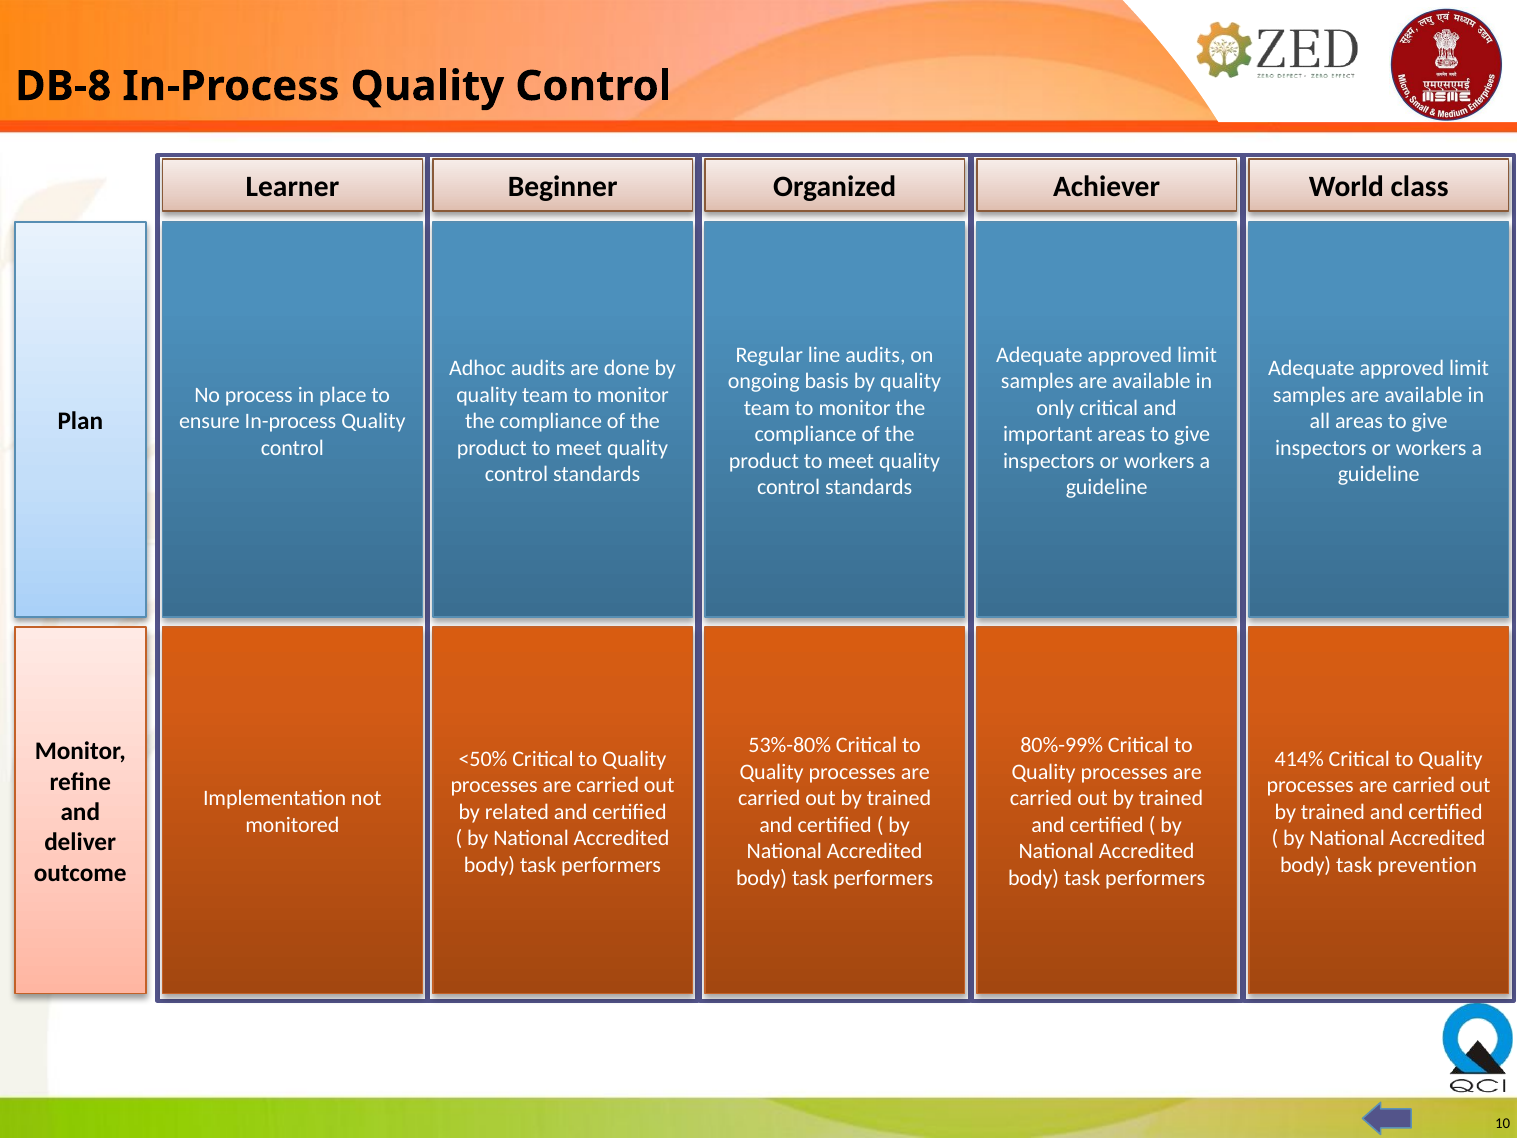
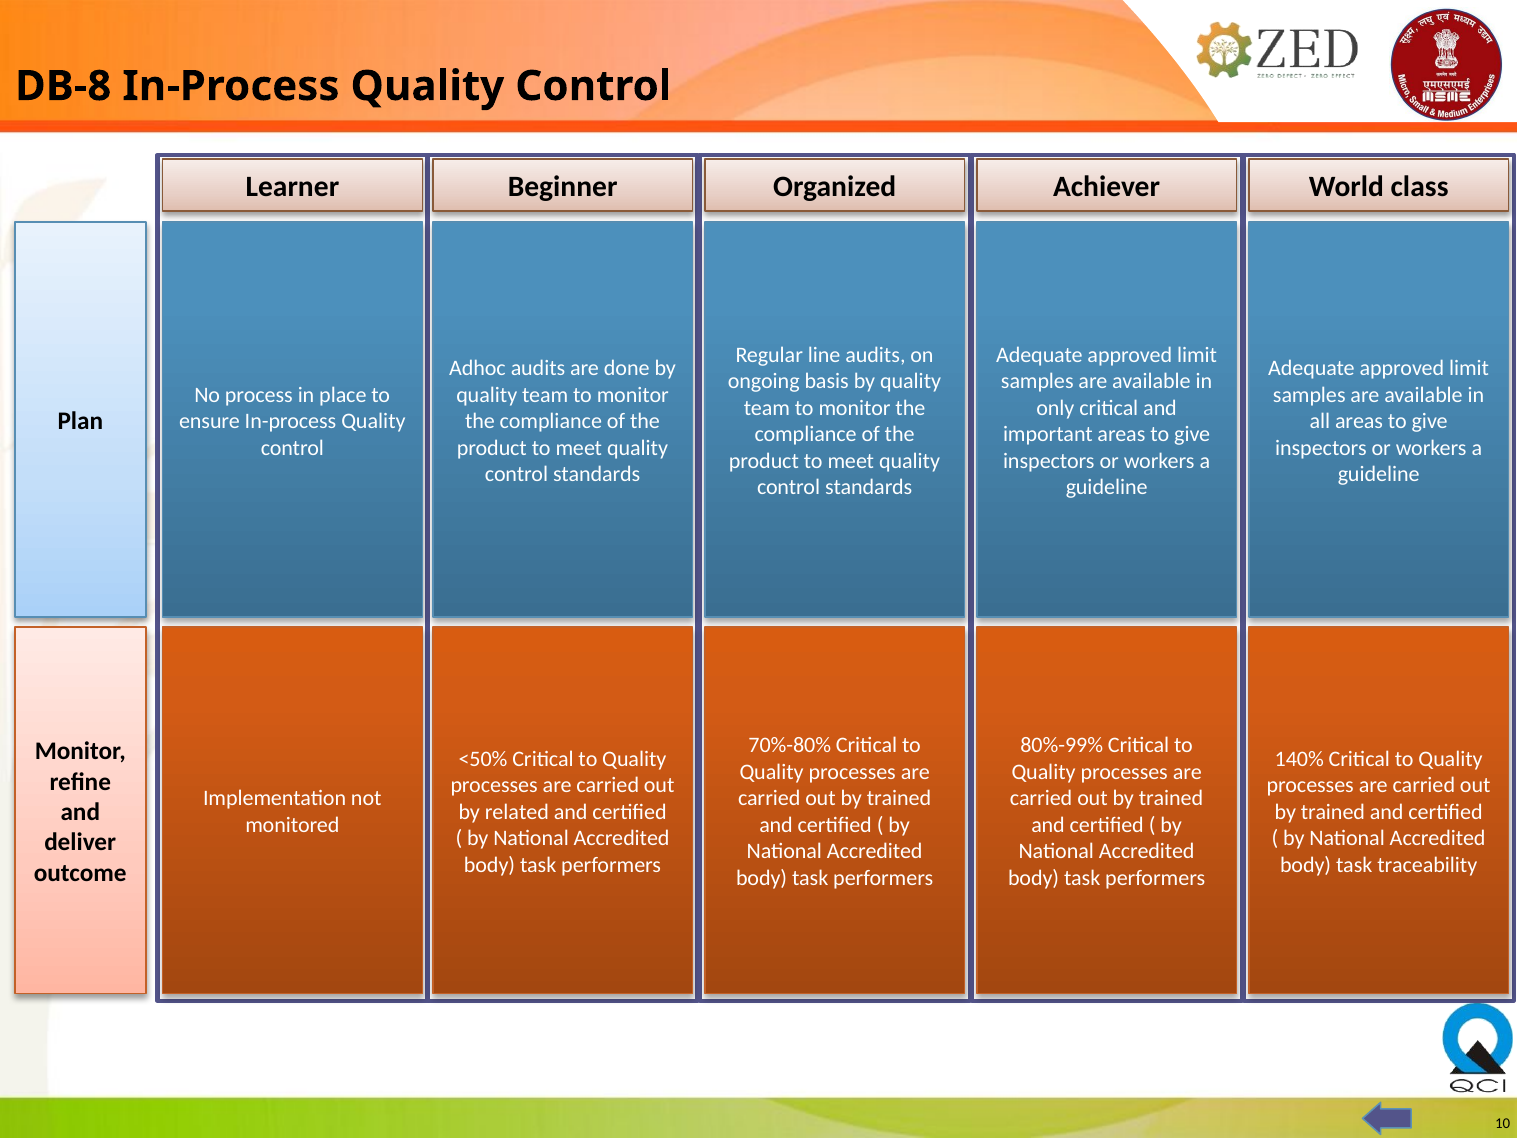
53%-80%: 53%-80% -> 70%-80%
414%: 414% -> 140%
prevention: prevention -> traceability
